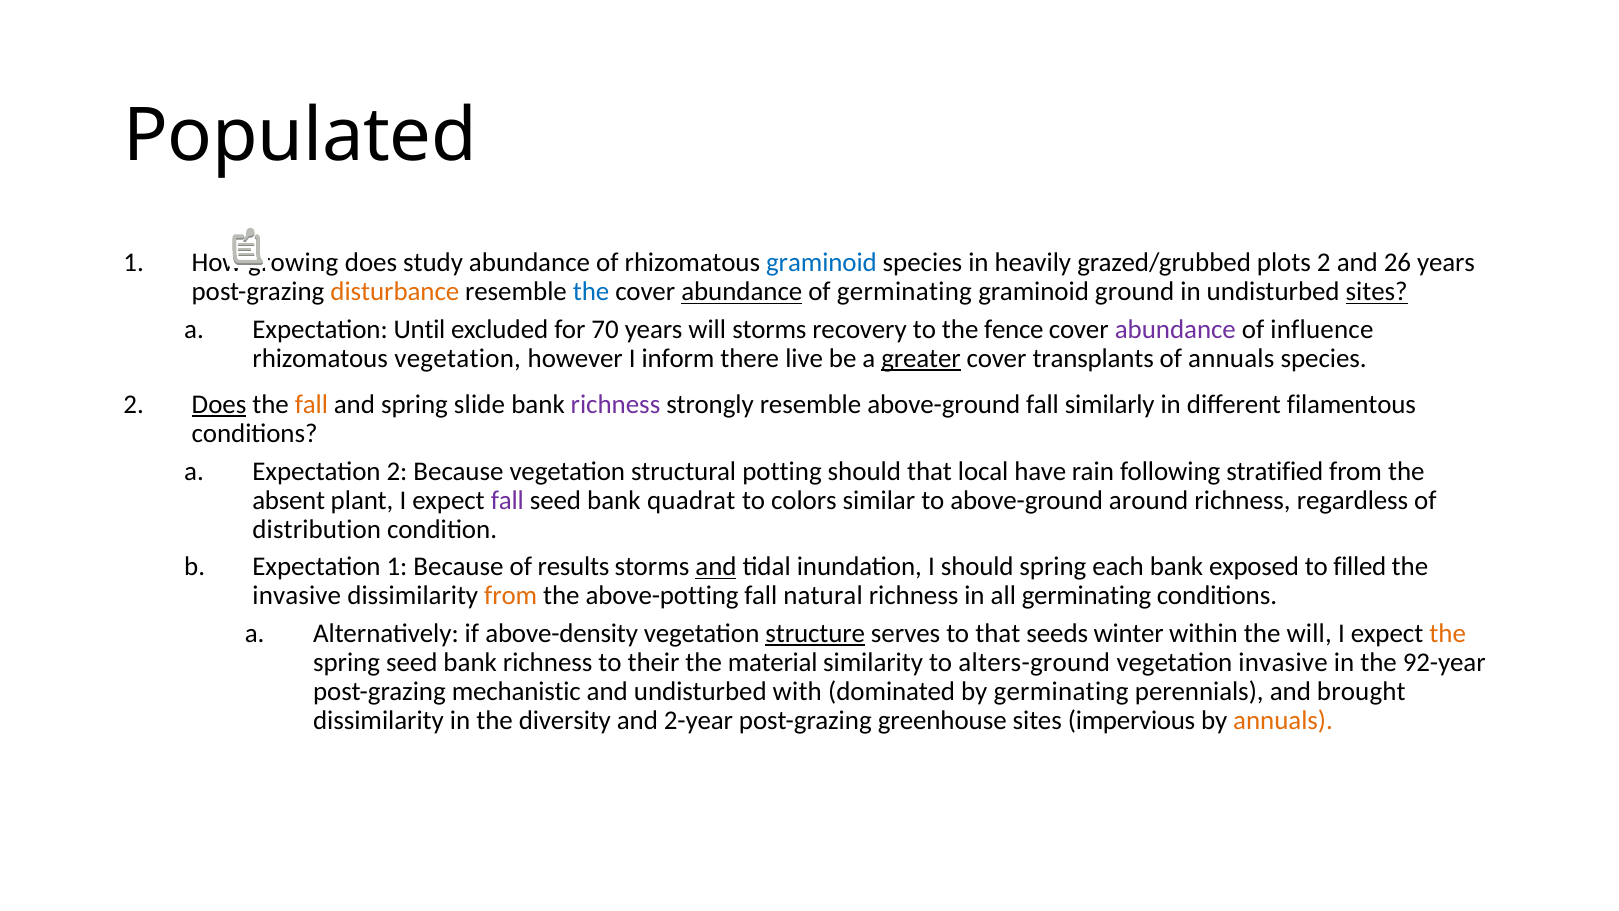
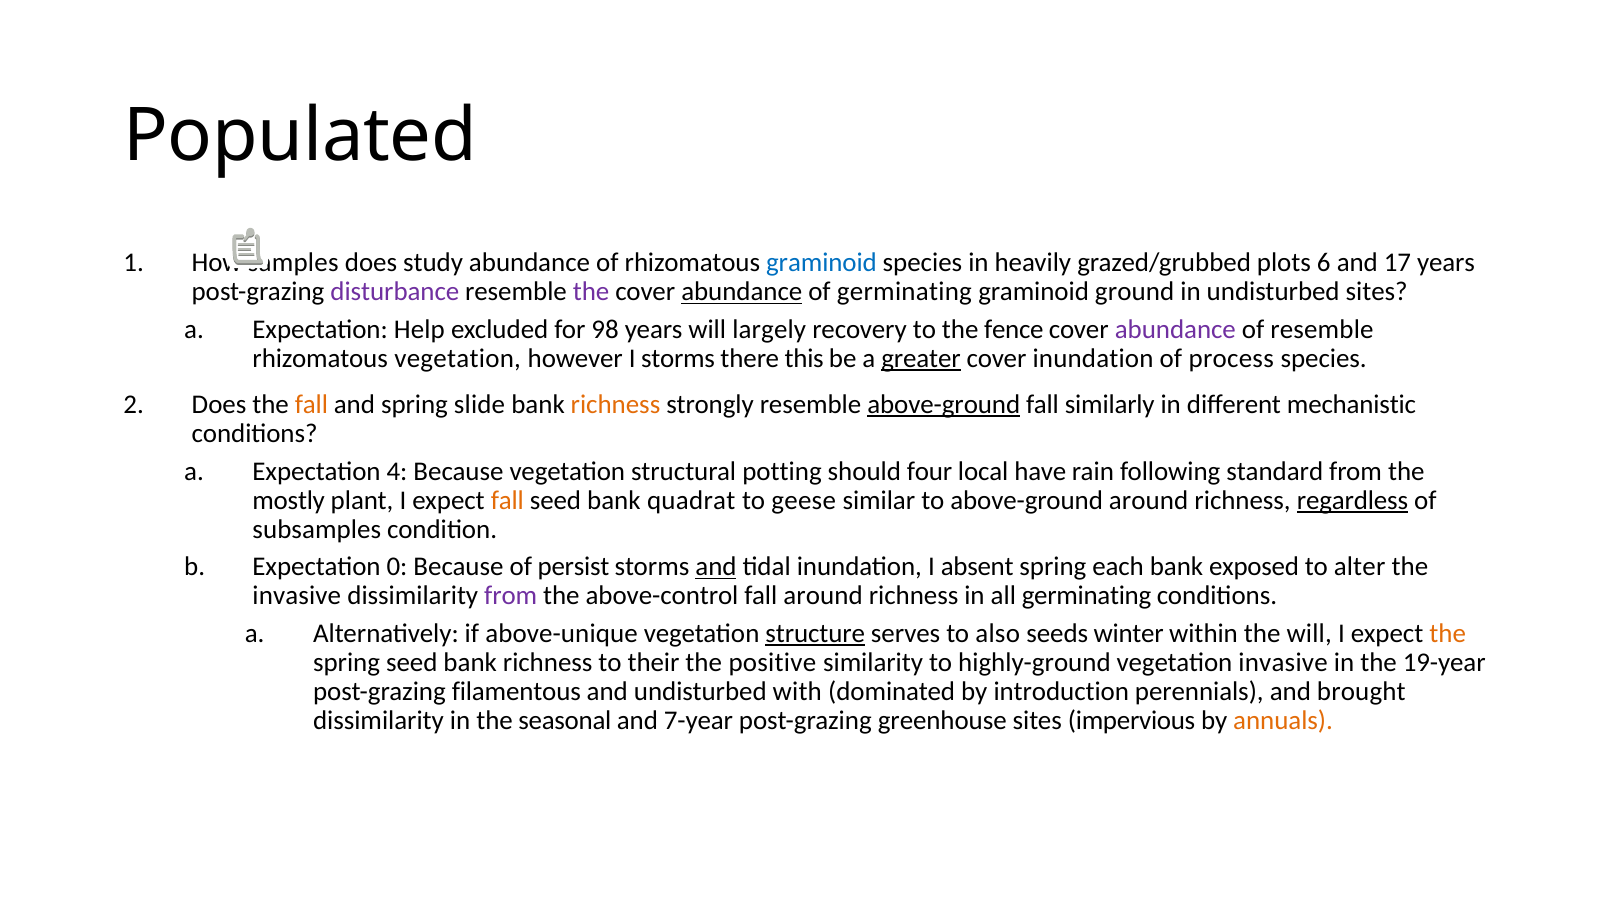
growing: growing -> samples
plots 2: 2 -> 6
26: 26 -> 17
disturbance colour: orange -> purple
the at (591, 292) colour: blue -> purple
sites at (1377, 292) underline: present -> none
Until: Until -> Help
70: 70 -> 98
will storms: storms -> largely
of influence: influence -> resemble
I inform: inform -> storms
live: live -> this
cover transplants: transplants -> inundation
of annuals: annuals -> process
Does at (219, 404) underline: present -> none
richness at (616, 404) colour: purple -> orange
above-ground at (944, 404) underline: none -> present
filamentous: filamentous -> mechanistic
Expectation 2: 2 -> 4
should that: that -> four
stratified: stratified -> standard
absent: absent -> mostly
fall at (507, 500) colour: purple -> orange
colors: colors -> geese
regardless underline: none -> present
distribution: distribution -> subsamples
Expectation 1: 1 -> 0
results: results -> persist
I should: should -> absent
filled: filled -> alter
from at (511, 596) colour: orange -> purple
above-potting: above-potting -> above-control
fall natural: natural -> around
above-density: above-density -> above-unique
to that: that -> also
material: material -> positive
alters-ground: alters-ground -> highly-ground
92-year: 92-year -> 19-year
mechanistic: mechanistic -> filamentous
by germinating: germinating -> introduction
diversity: diversity -> seasonal
2-year: 2-year -> 7-year
